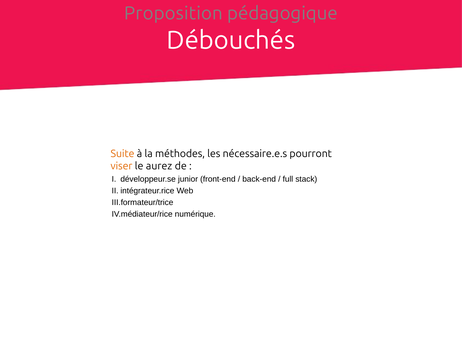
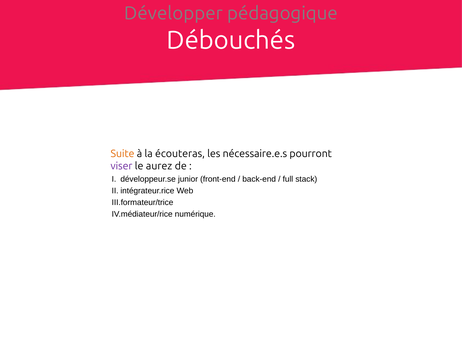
Proposition: Proposition -> Développer
méthodes: méthodes -> écouteras
viser colour: orange -> purple
